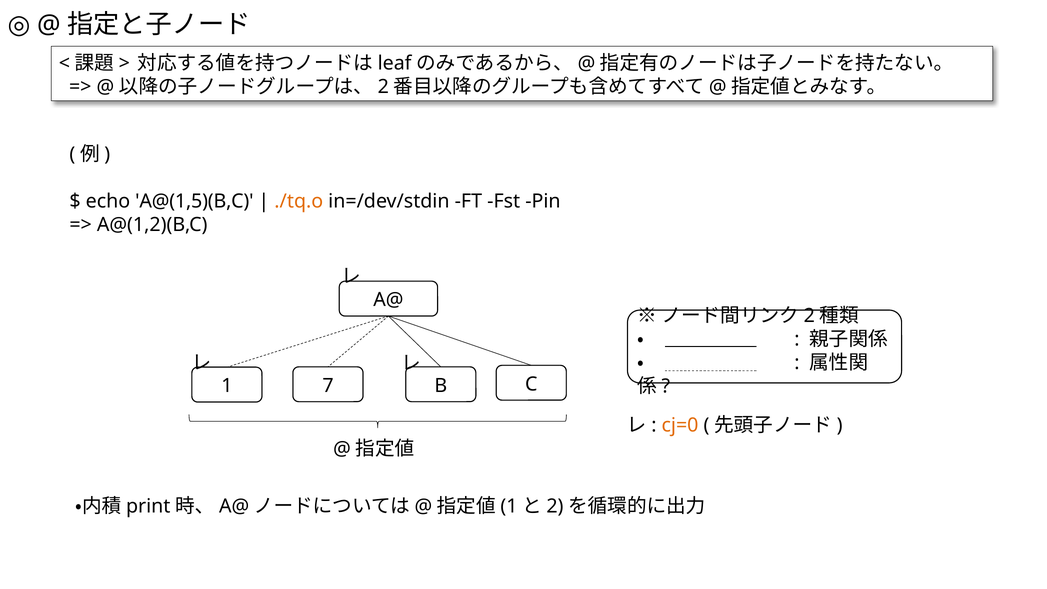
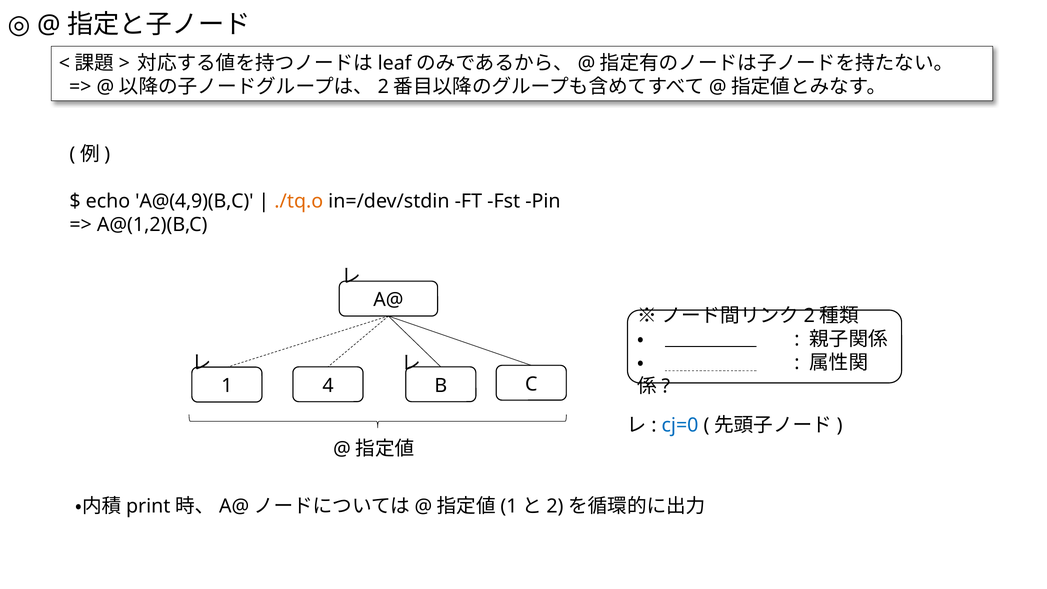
A@(1,5)(B,C: A@(1,5)(B,C -> A@(4,9)(B,C
7: 7 -> 4
cj=0 colour: orange -> blue
